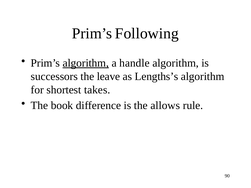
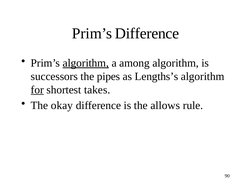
Prim’s Following: Following -> Difference
handle: handle -> among
leave: leave -> pipes
for underline: none -> present
book: book -> okay
